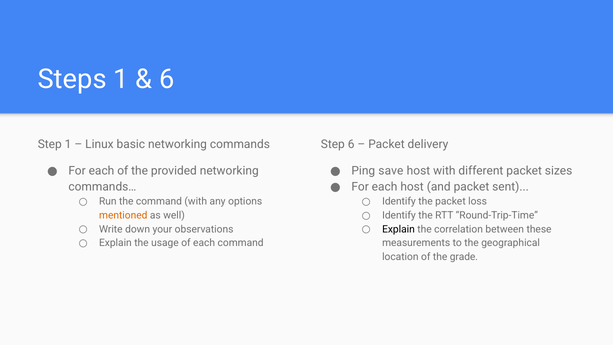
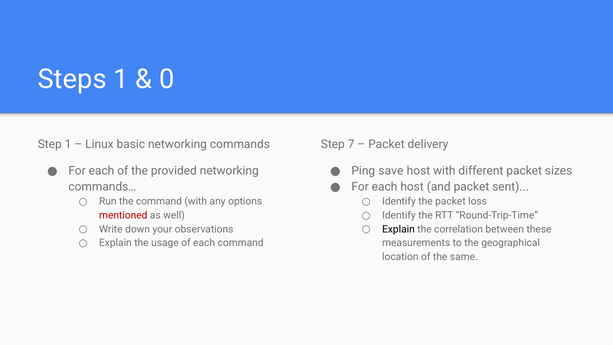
6 at (167, 79): 6 -> 0
Step 6: 6 -> 7
mentioned colour: orange -> red
grade: grade -> same
